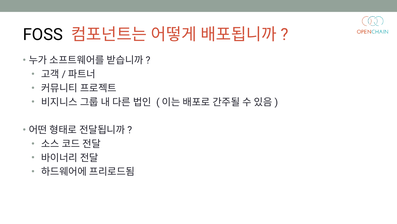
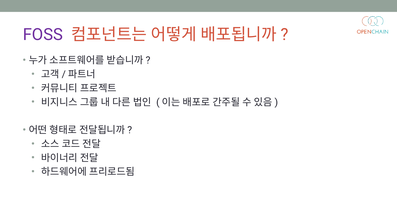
FOSS colour: black -> purple
